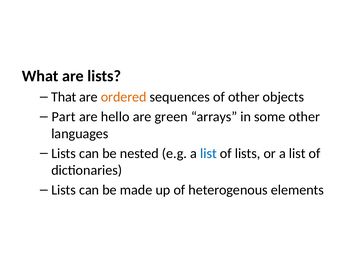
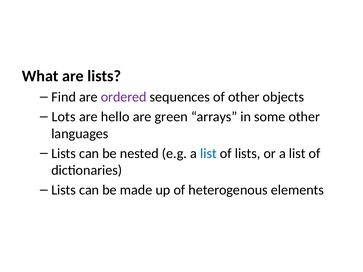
That: That -> Find
ordered colour: orange -> purple
Part: Part -> Lots
